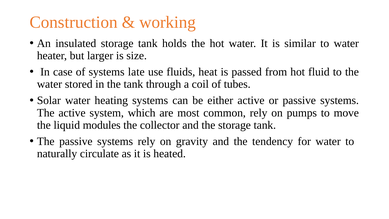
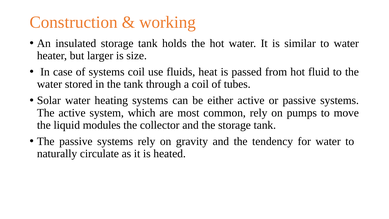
systems late: late -> coil
